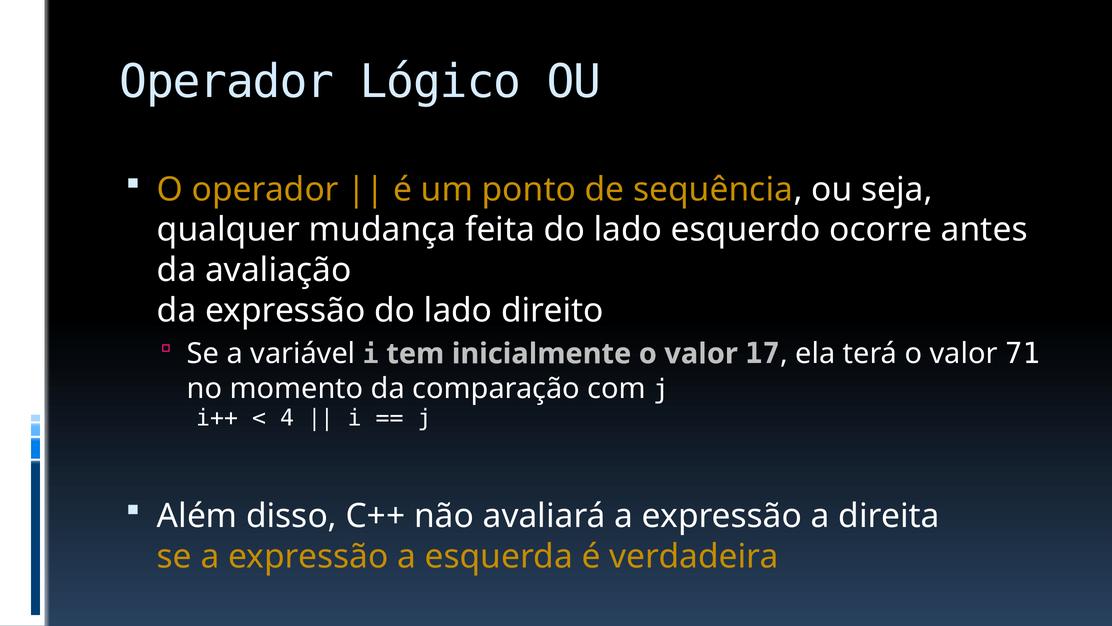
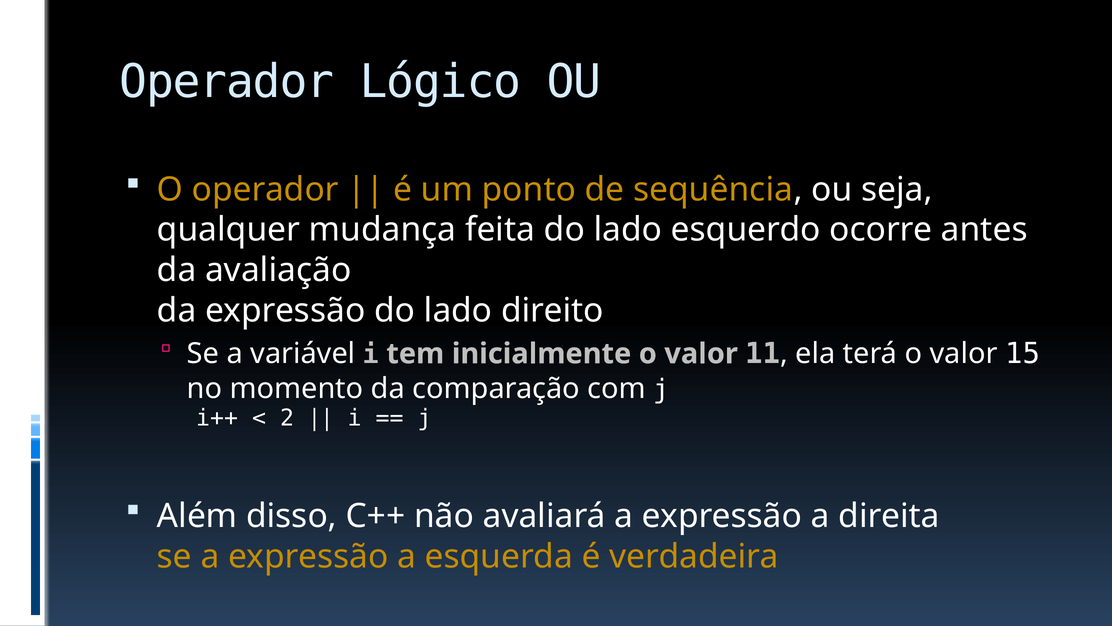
17: 17 -> 11
71: 71 -> 15
4: 4 -> 2
